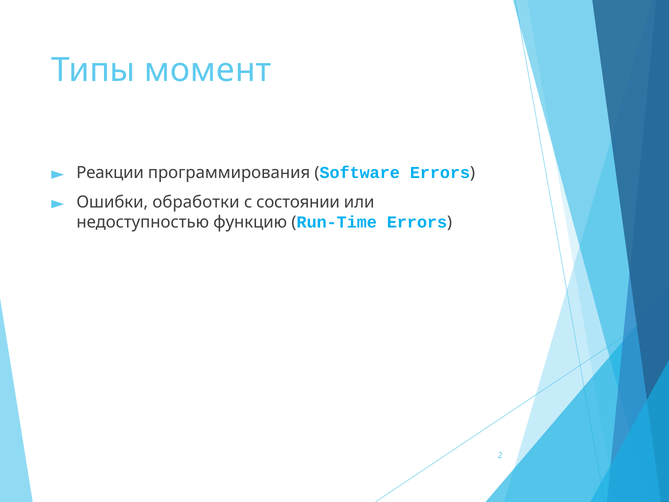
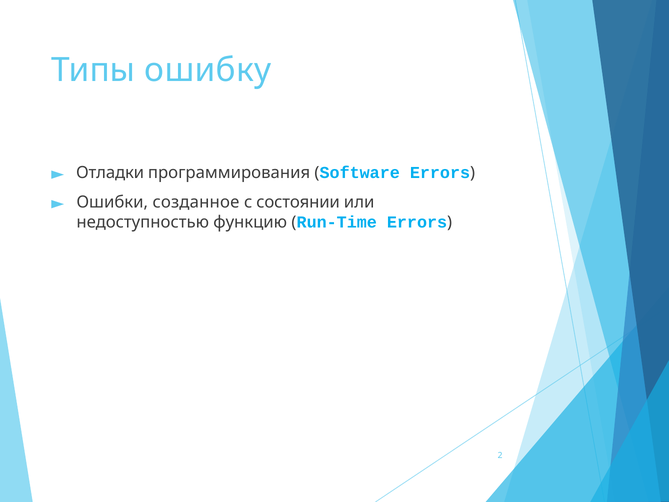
момент: момент -> ошибку
Реакции: Реакции -> Отладки
обработки: обработки -> созданное
